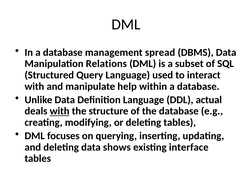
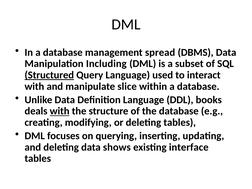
Relations: Relations -> Including
Structured underline: none -> present
help: help -> slice
actual: actual -> books
